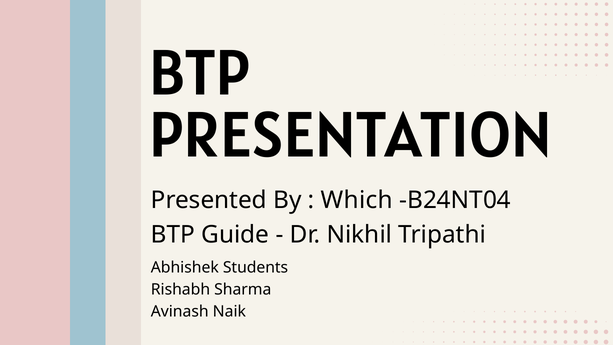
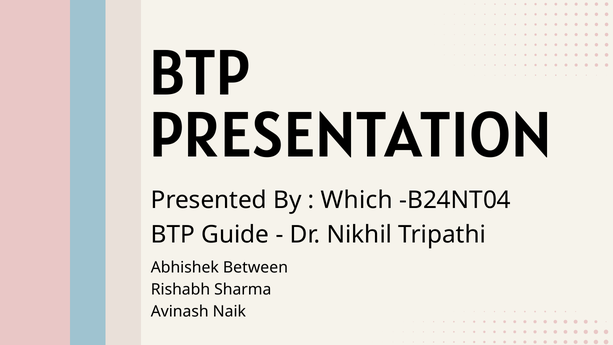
Students: Students -> Between
